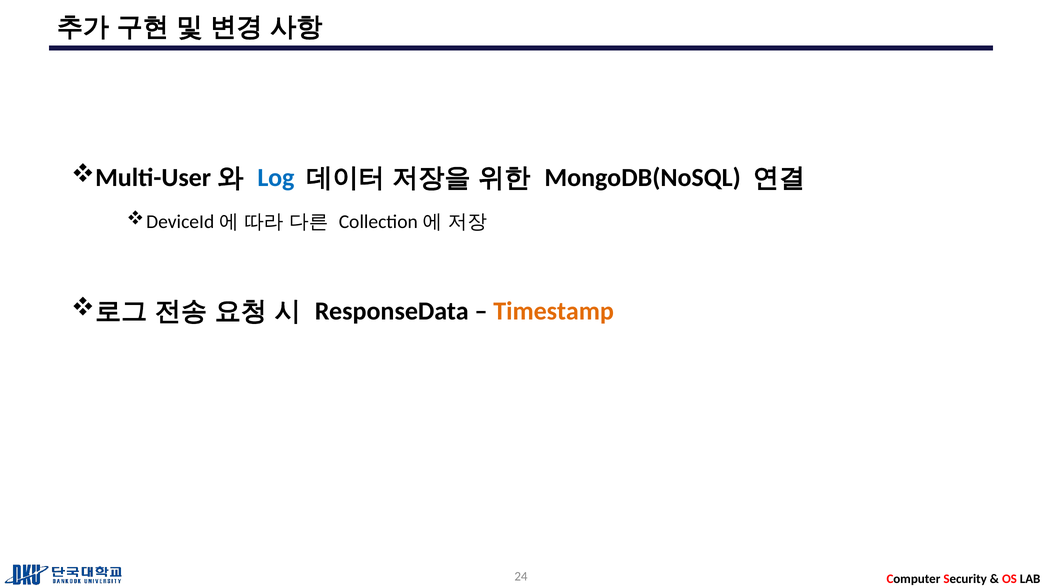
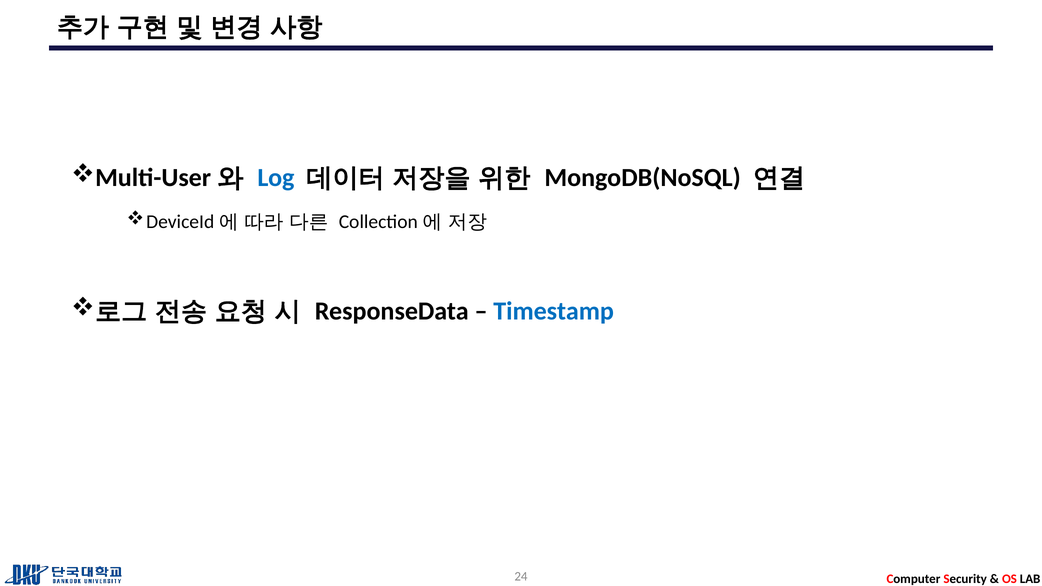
Timestamp colour: orange -> blue
